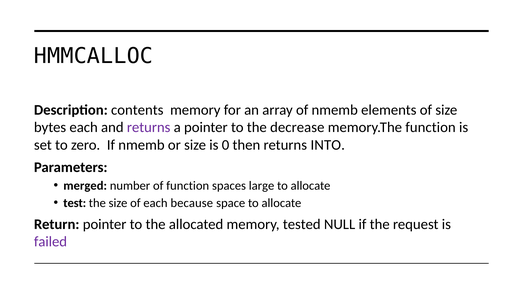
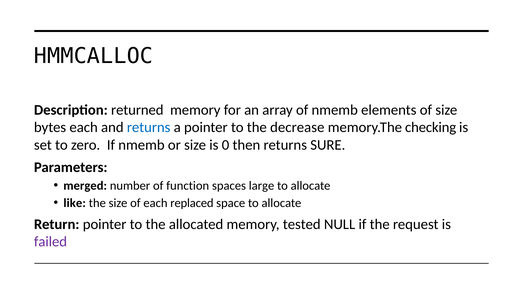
contents: contents -> returned
returns at (149, 127) colour: purple -> blue
memory.The function: function -> checking
INTO: INTO -> SURE
test: test -> like
because: because -> replaced
